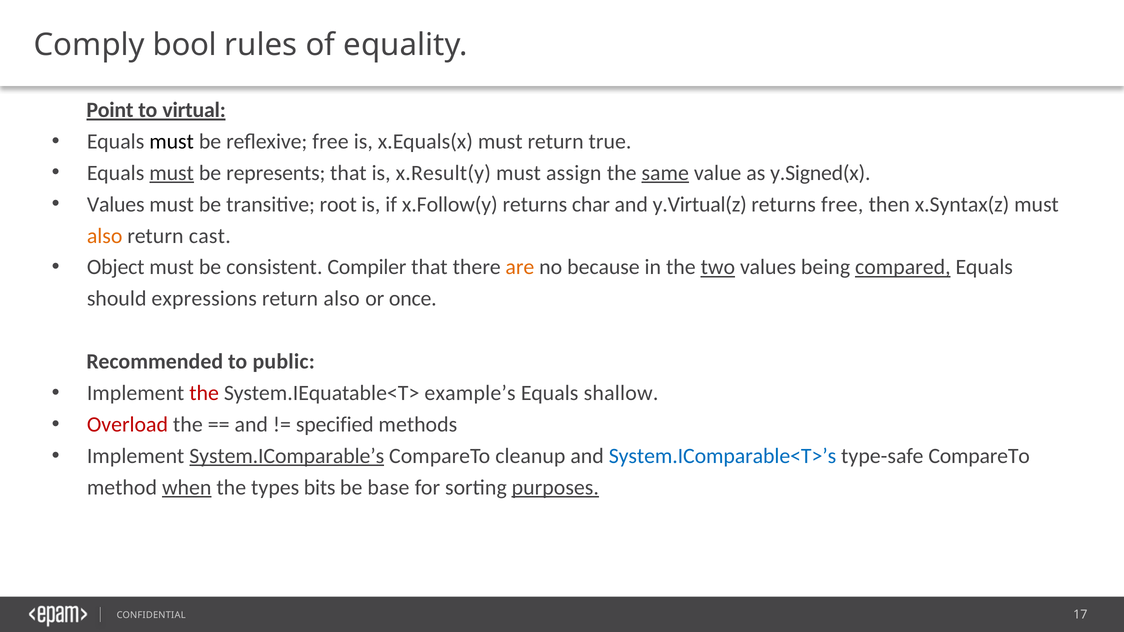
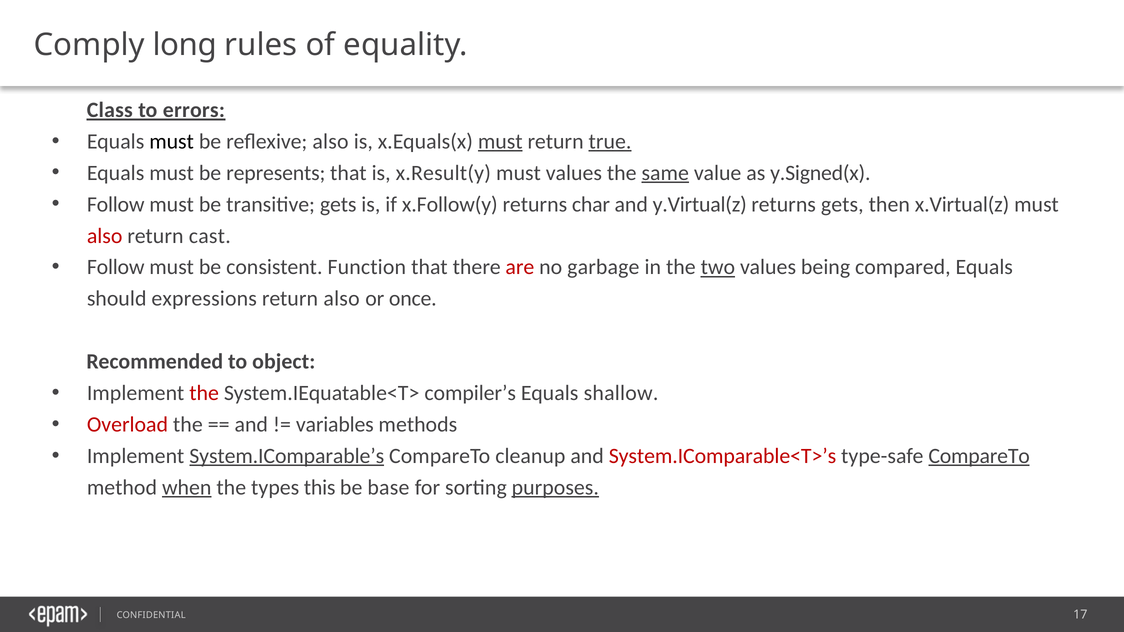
bool: bool -> long
Point: Point -> Class
virtual: virtual -> errors
reflexive free: free -> also
must at (500, 142) underline: none -> present
true underline: none -> present
must at (172, 173) underline: present -> none
must assign: assign -> values
Values at (116, 204): Values -> Follow
transitive root: root -> gets
returns free: free -> gets
x.Syntax(z: x.Syntax(z -> x.Virtual(z
also at (105, 236) colour: orange -> red
Object at (116, 267): Object -> Follow
Compiler: Compiler -> Function
are colour: orange -> red
because: because -> garbage
compared underline: present -> none
public: public -> object
example’s: example’s -> compiler’s
specified: specified -> variables
System.IComparable<T>’s colour: blue -> red
CompareTo at (979, 456) underline: none -> present
bits: bits -> this
